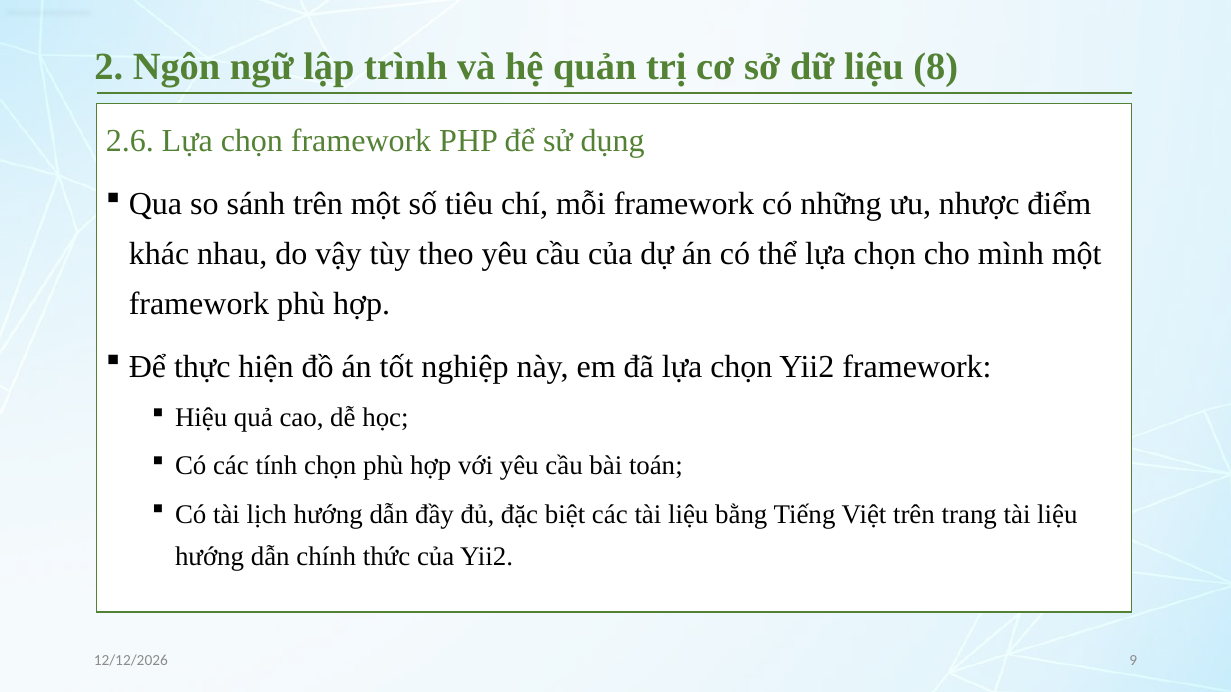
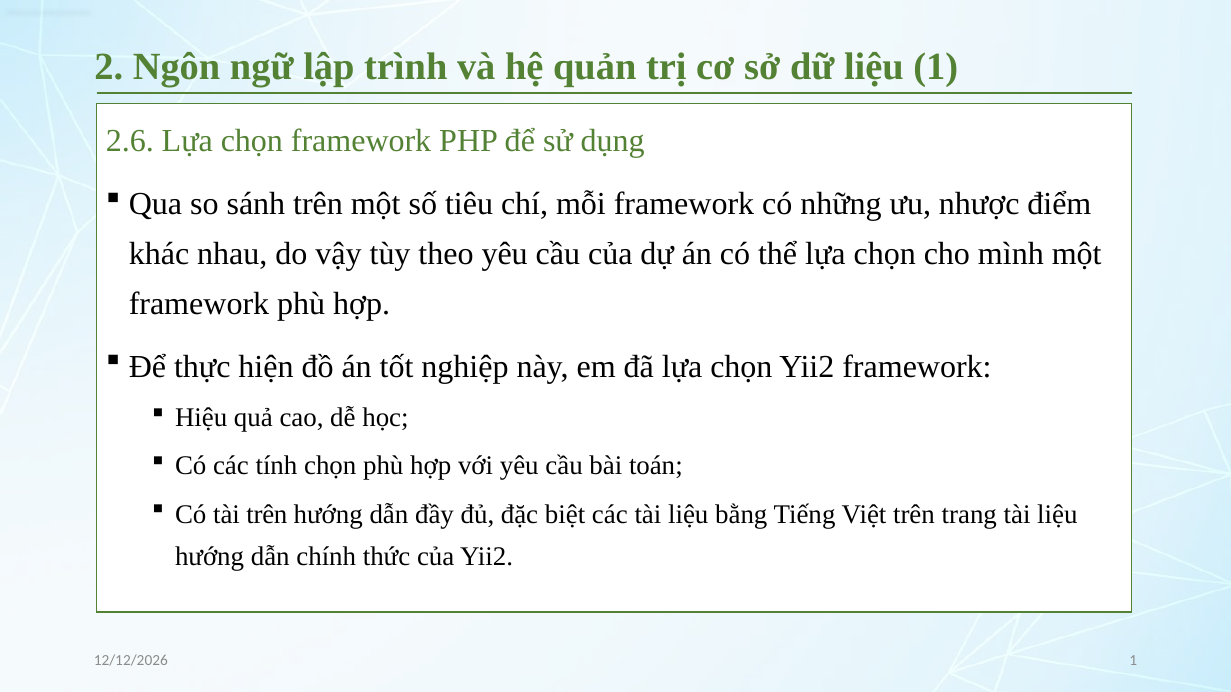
liệu 8: 8 -> 1
tài lịch: lịch -> trên
9 at (1133, 661): 9 -> 1
